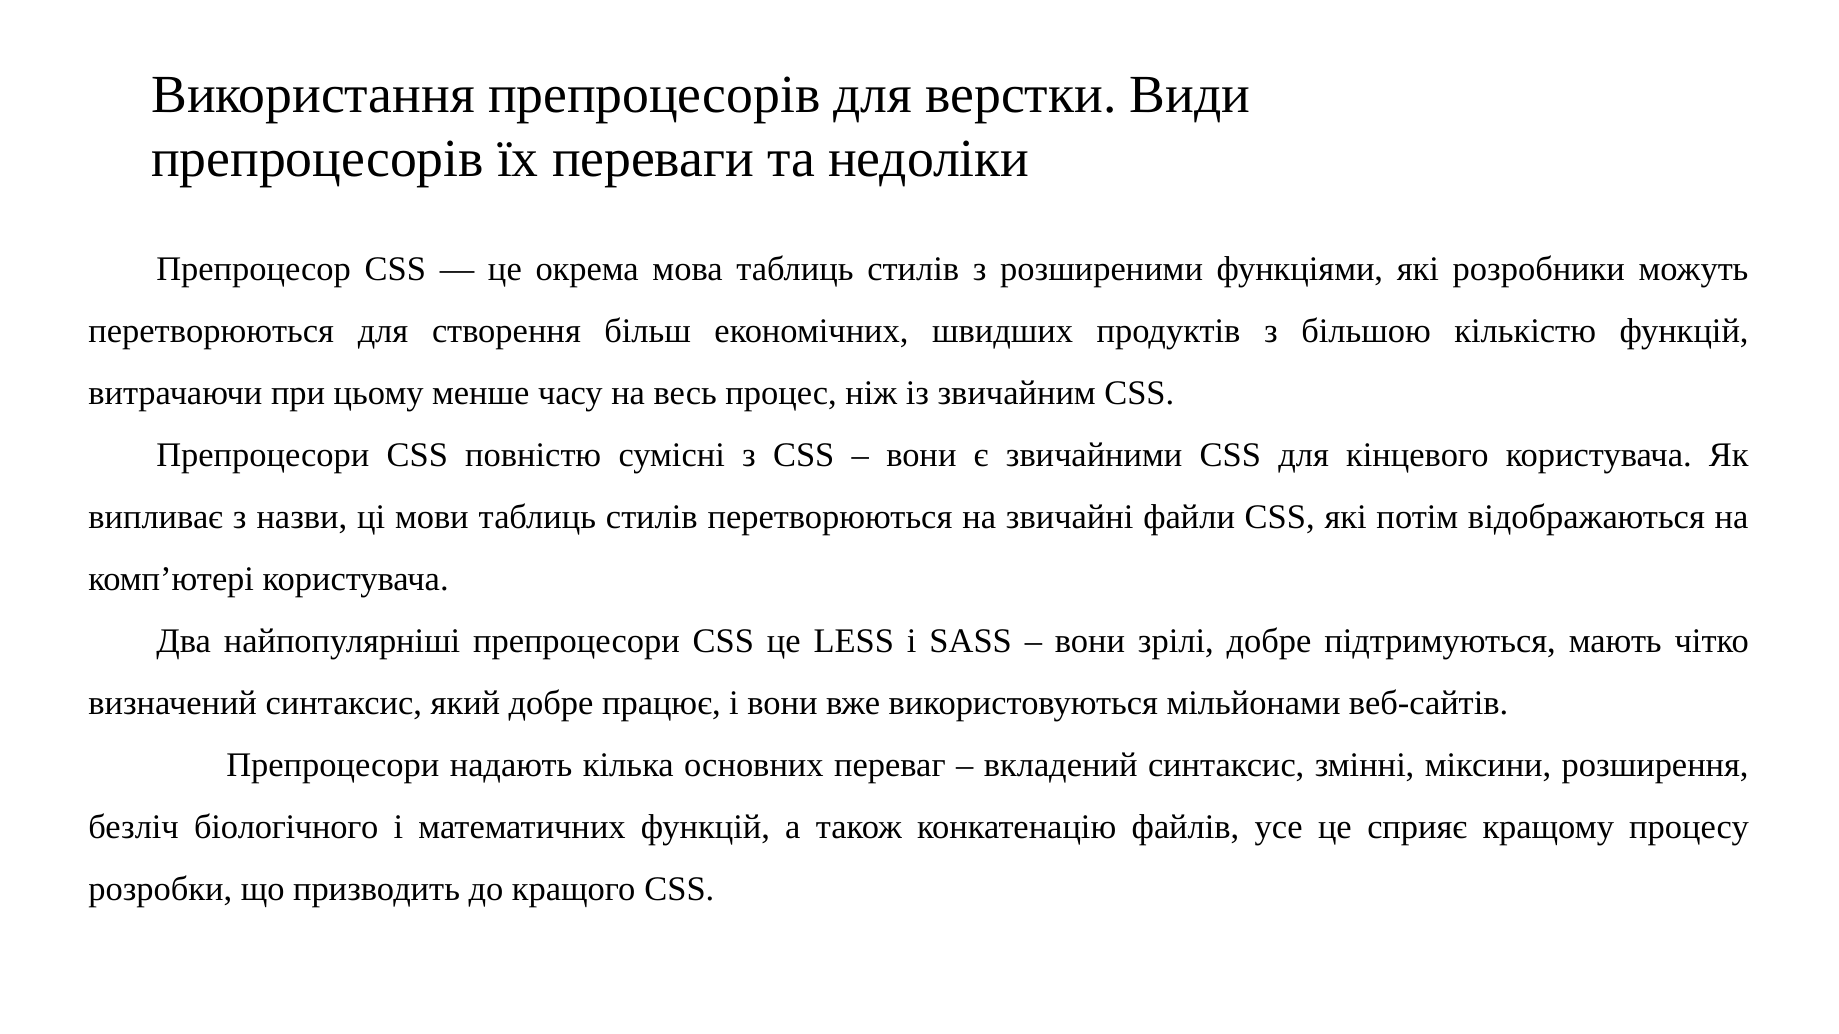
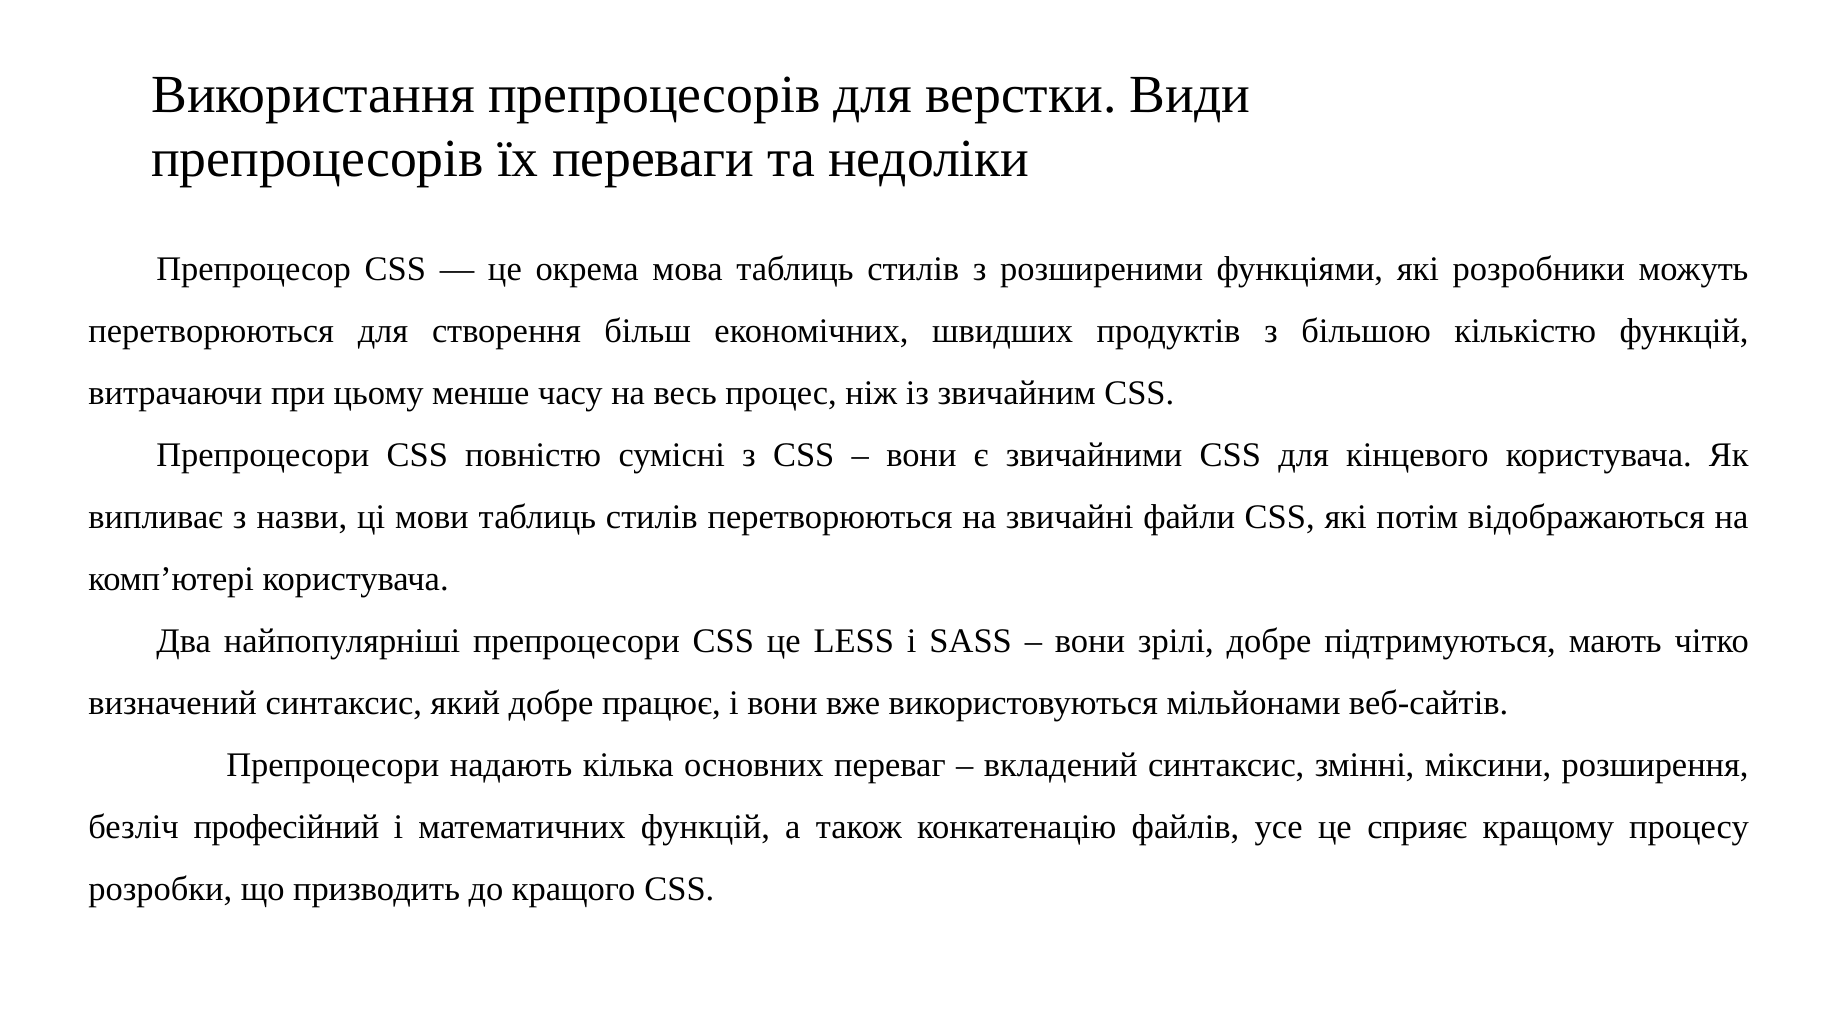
біологічного: біологічного -> професійний
